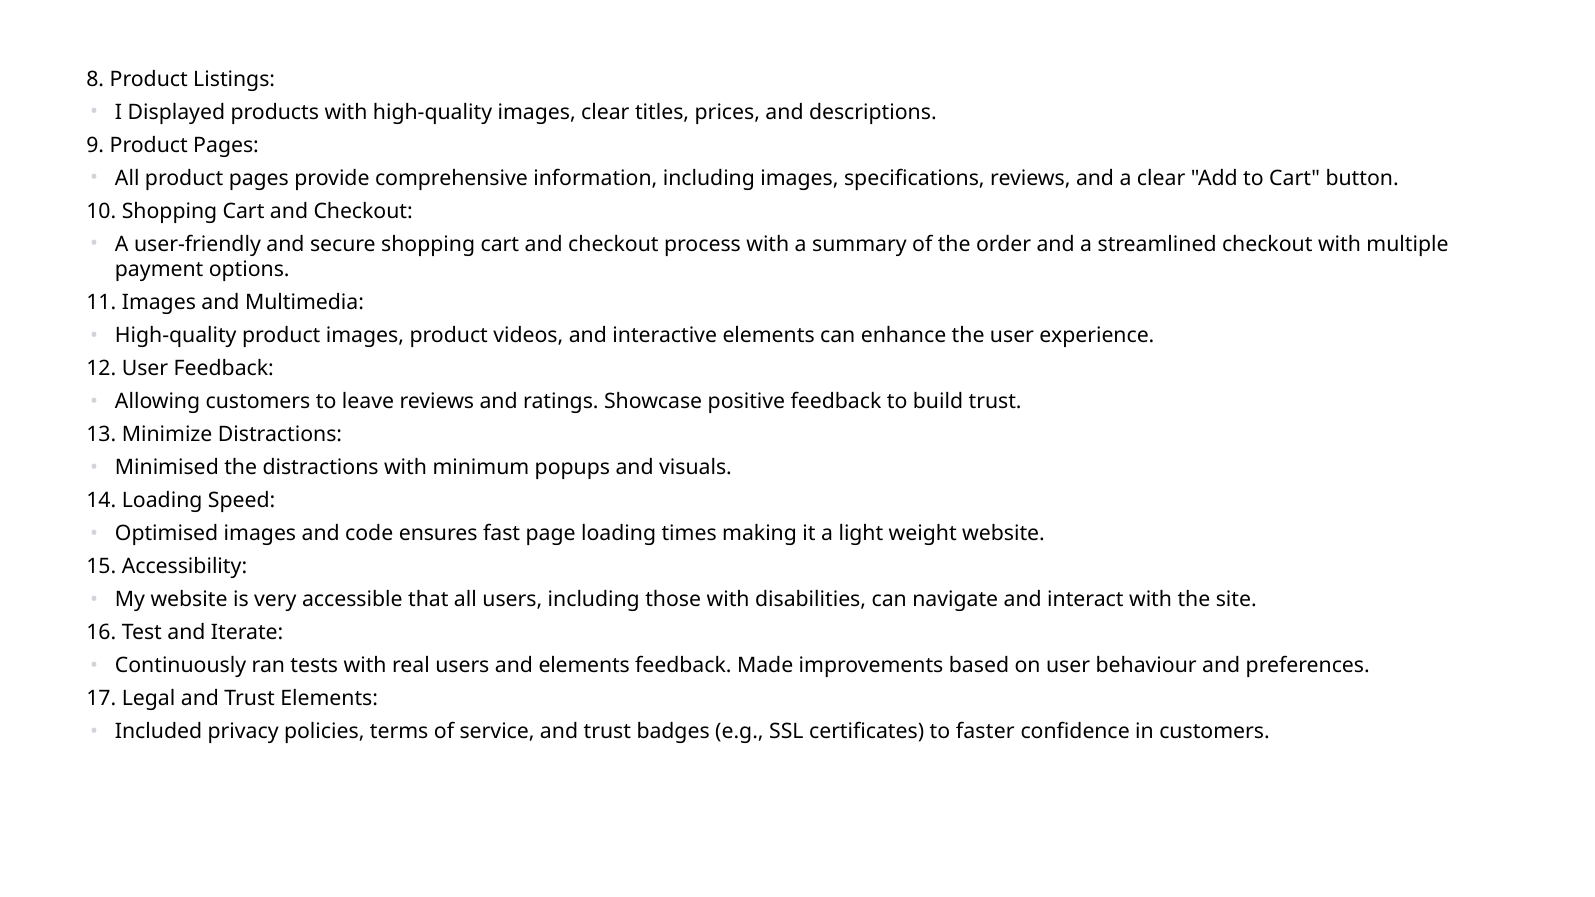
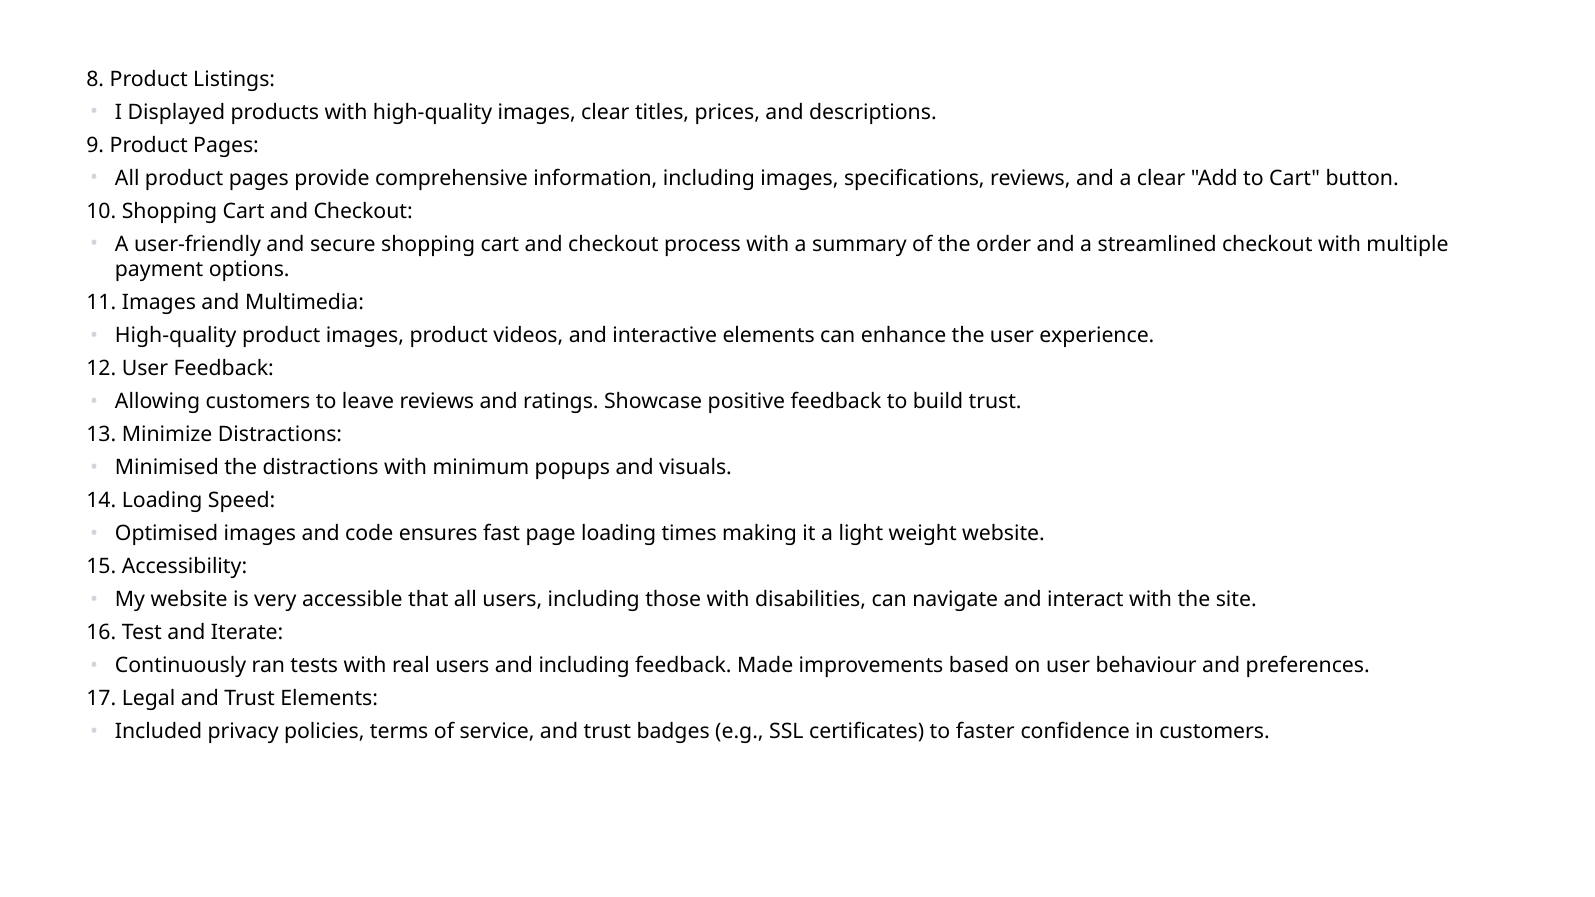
and elements: elements -> including
